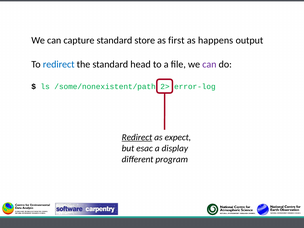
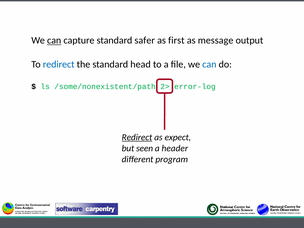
can at (54, 40) underline: none -> present
store: store -> safer
happens: happens -> message
can at (209, 64) colour: purple -> blue
esac: esac -> seen
display: display -> header
